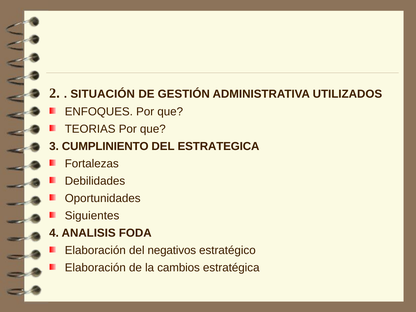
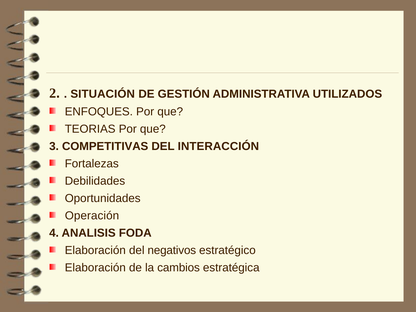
CUMPLINIENTO: CUMPLINIENTO -> COMPETITIVAS
ESTRATEGICA: ESTRATEGICA -> INTERACCIÓN
Siguientes: Siguientes -> Operación
